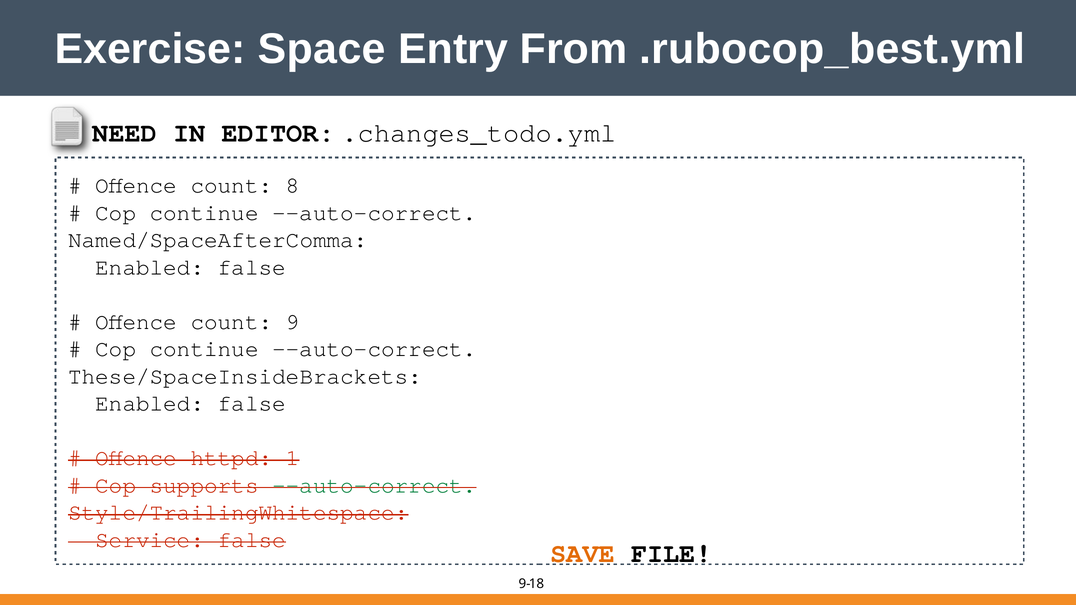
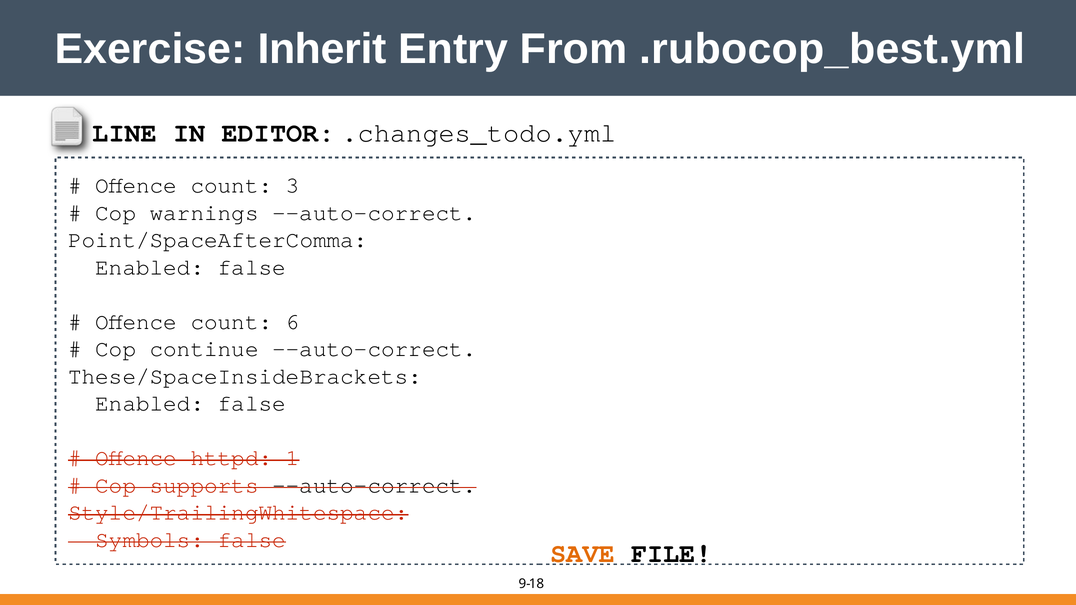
Space: Space -> Inherit
NEED: NEED -> LINE
8: 8 -> 3
continue at (204, 213): continue -> warnings
Named/SpaceAfterComma: Named/SpaceAfterComma -> Point/SpaceAfterComma
9: 9 -> 6
--auto-correct at (374, 485) colour: green -> black
Service: Service -> Symbols
